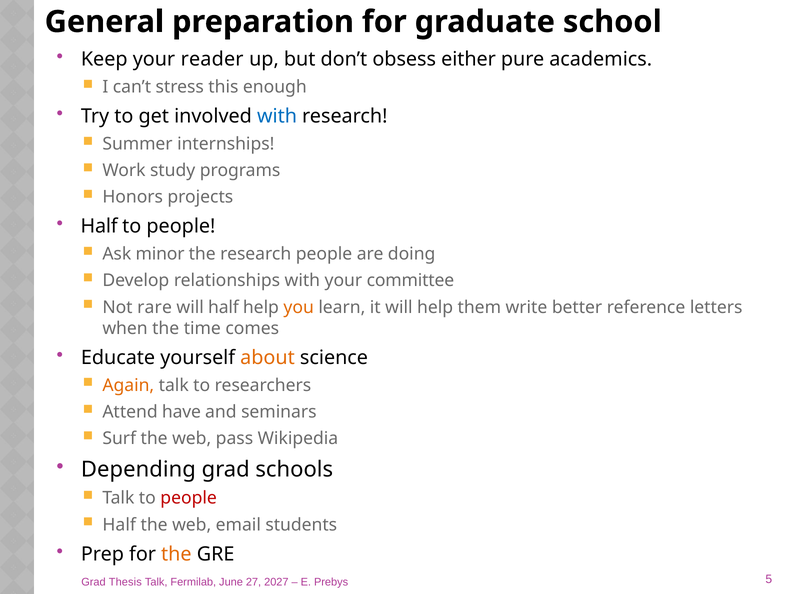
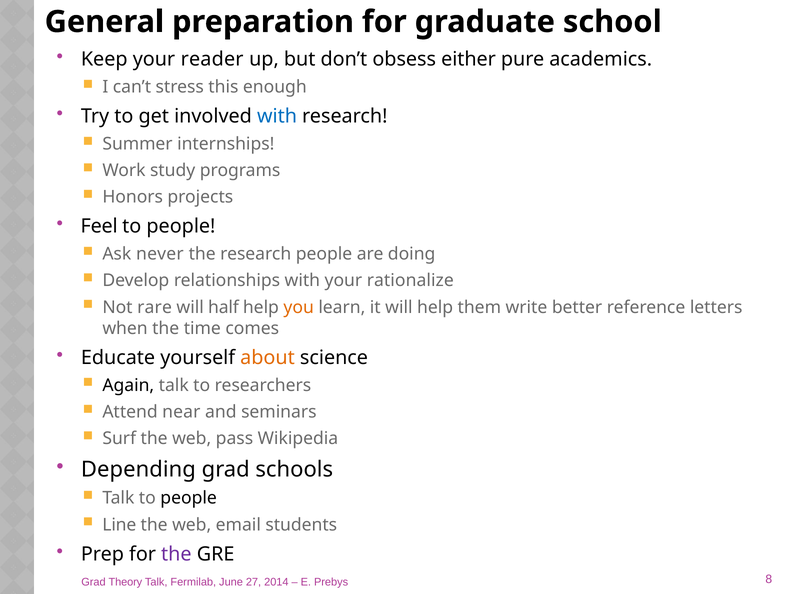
Half at (99, 226): Half -> Feel
minor: minor -> never
committee: committee -> rationalize
Again colour: orange -> black
have: have -> near
people at (189, 498) colour: red -> black
Half at (119, 524): Half -> Line
the at (176, 553) colour: orange -> purple
Thesis: Thesis -> Theory
2027: 2027 -> 2014
5: 5 -> 8
